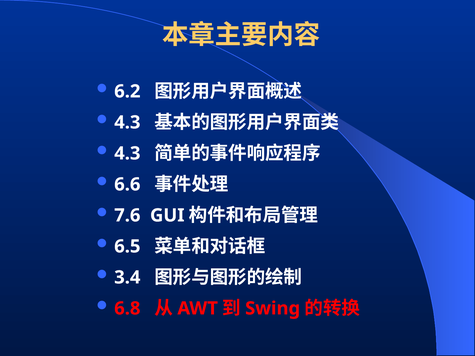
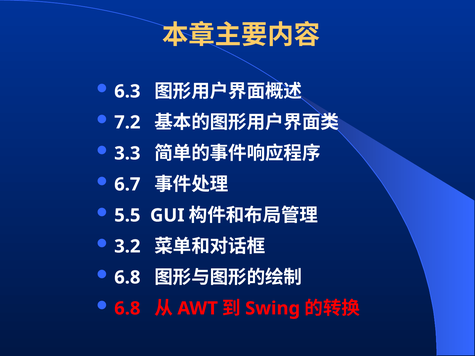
6.2: 6.2 -> 6.3
4.3 at (127, 122): 4.3 -> 7.2
4.3 at (127, 153): 4.3 -> 3.3
6.6: 6.6 -> 6.7
7.6: 7.6 -> 5.5
6.5: 6.5 -> 3.2
3.4 at (127, 278): 3.4 -> 6.8
